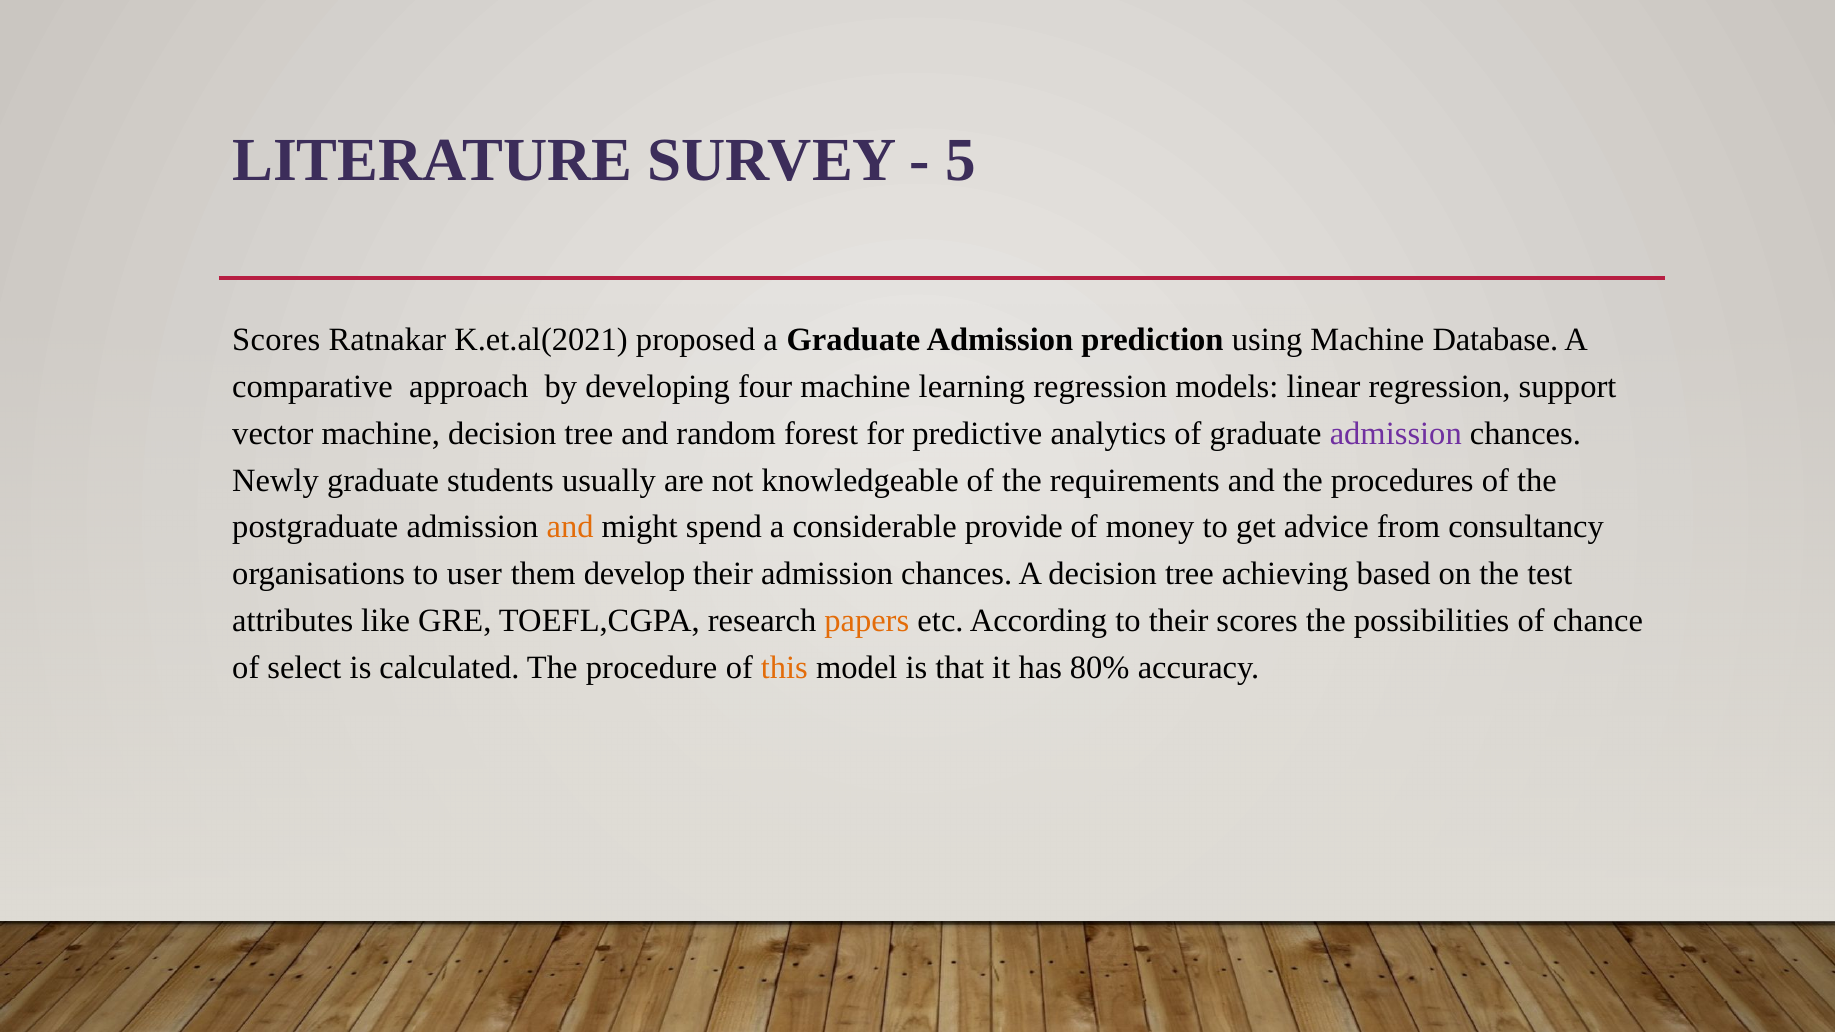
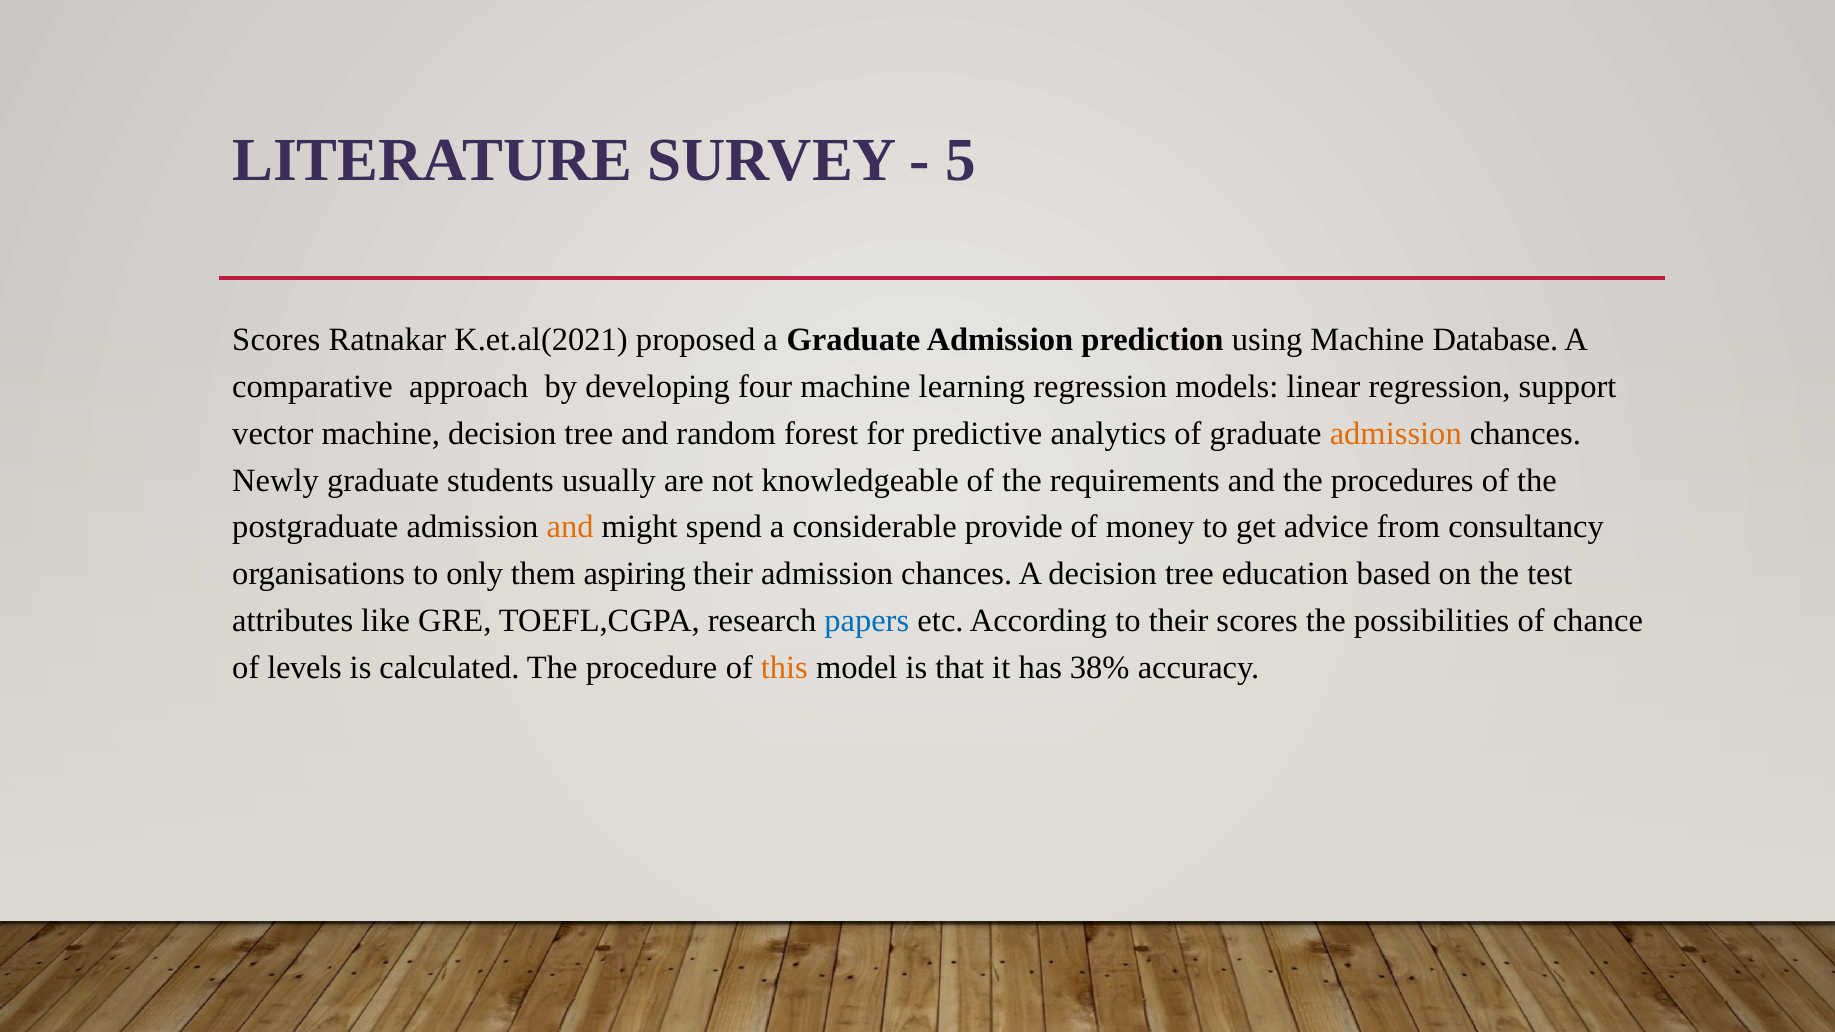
admission at (1396, 434) colour: purple -> orange
user: user -> only
develop: develop -> aspiring
achieving: achieving -> education
papers colour: orange -> blue
select: select -> levels
80%: 80% -> 38%
